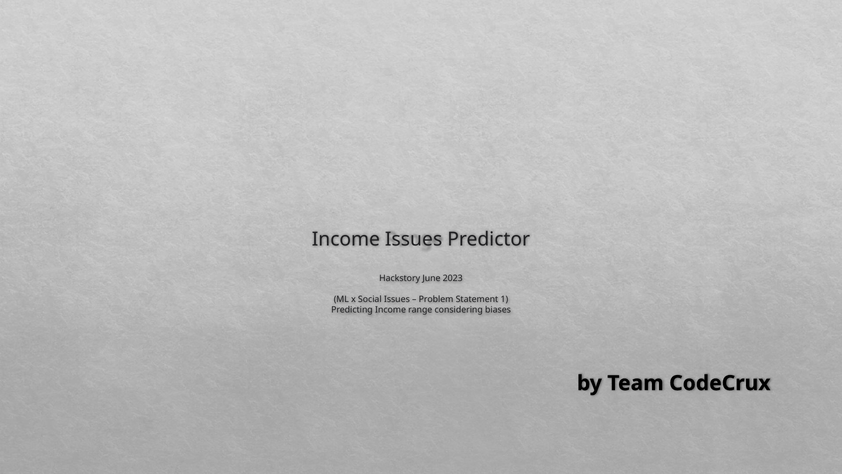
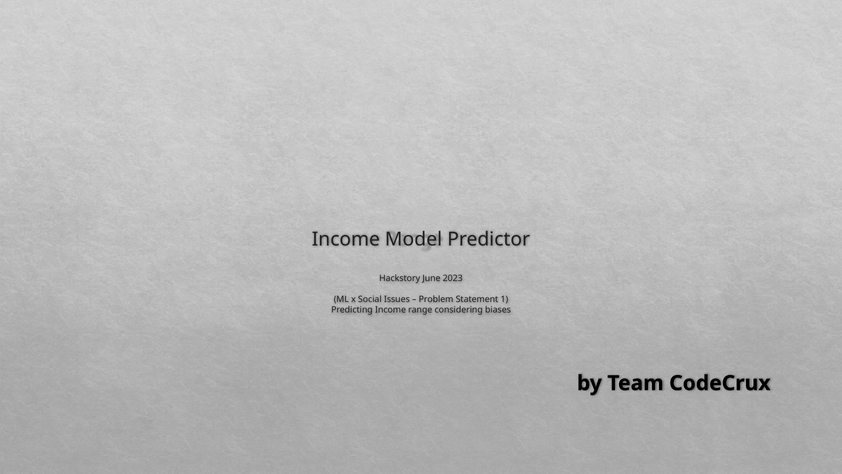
Income Issues: Issues -> Model
